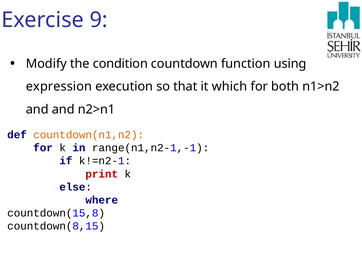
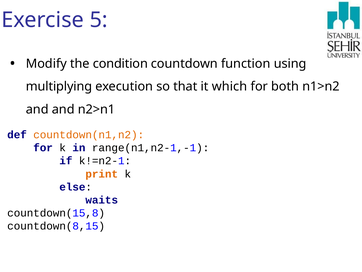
9: 9 -> 5
expression: expression -> multiplying
print colour: red -> orange
where: where -> waits
